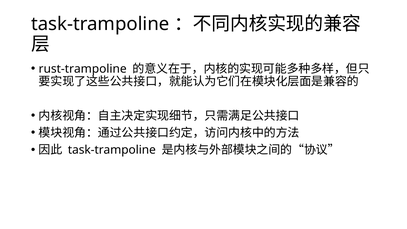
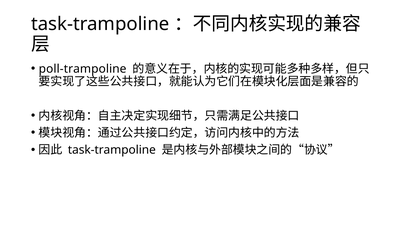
rust-trampoline: rust-trampoline -> poll-trampoline
